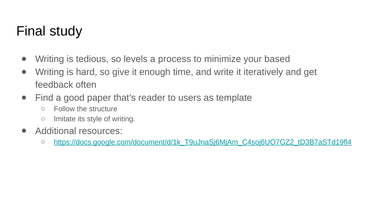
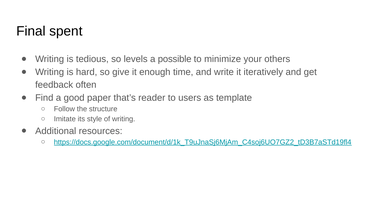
study: study -> spent
process: process -> possible
based: based -> others
